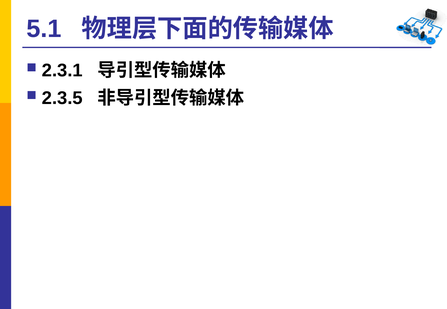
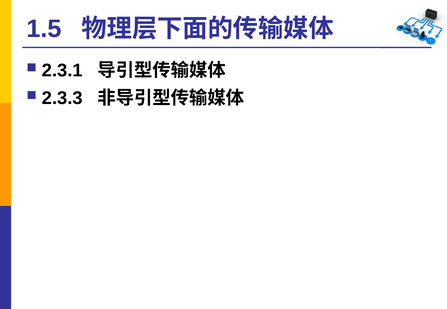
5.1: 5.1 -> 1.5
2.3.5: 2.3.5 -> 2.3.3
